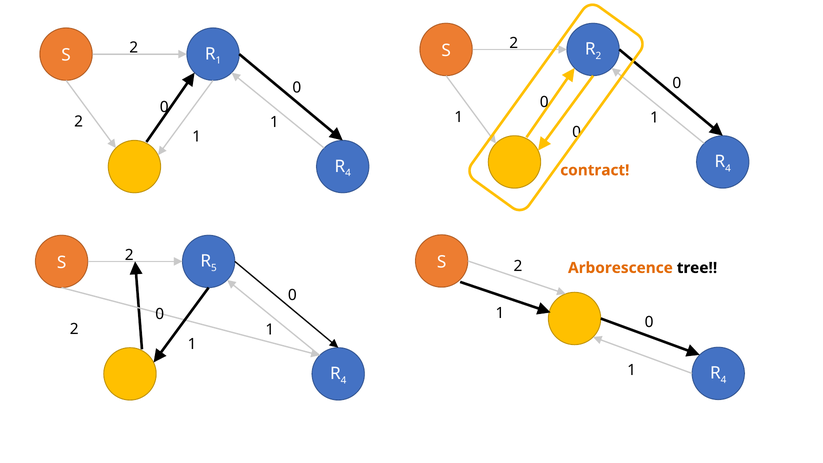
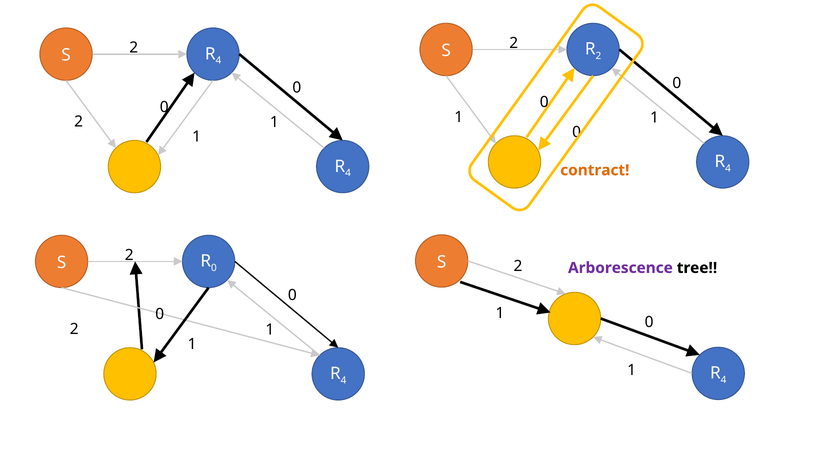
1 at (218, 61): 1 -> 4
5 at (214, 268): 5 -> 0
Arborescence colour: orange -> purple
